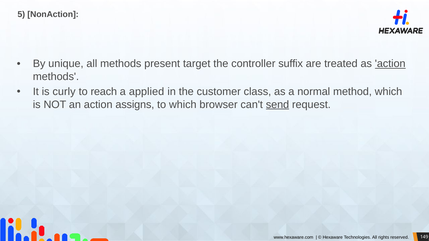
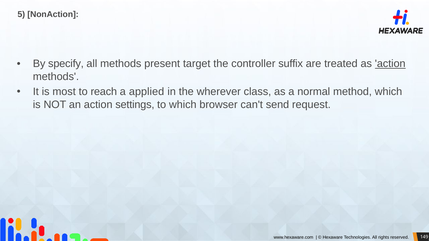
unique: unique -> specify
curly: curly -> most
customer: customer -> wherever
assigns: assigns -> settings
send underline: present -> none
